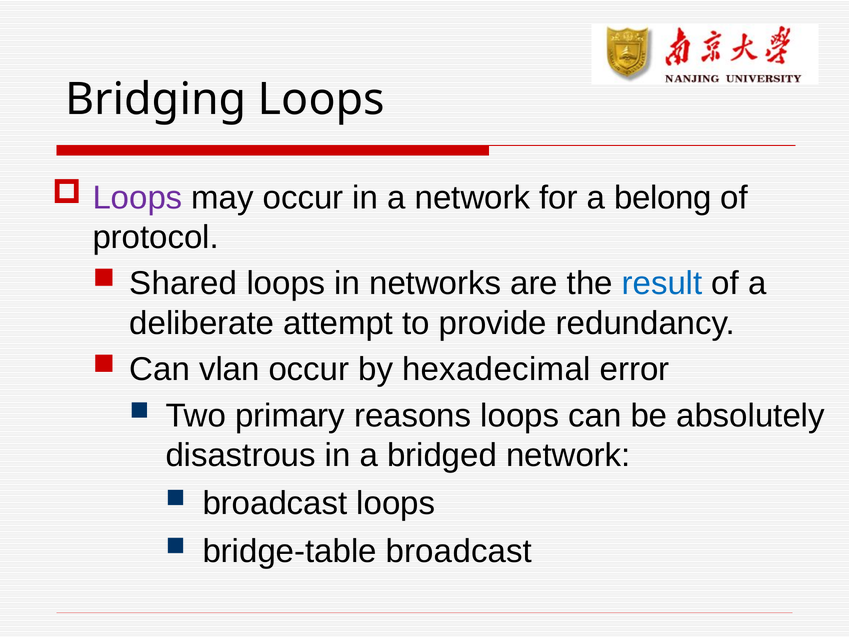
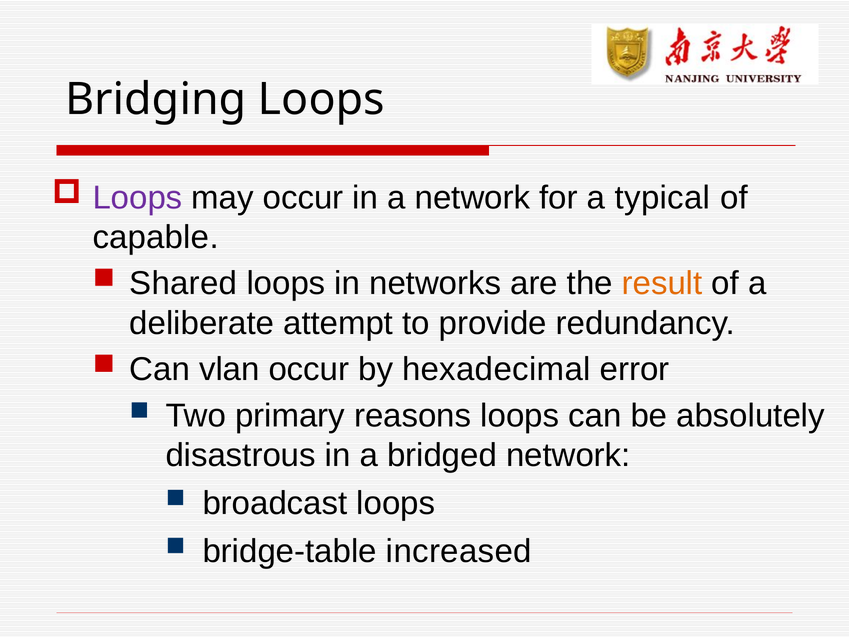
belong: belong -> typical
protocol: protocol -> capable
result colour: blue -> orange
bridge-table broadcast: broadcast -> increased
